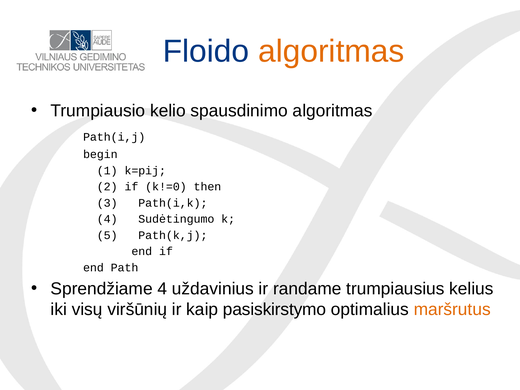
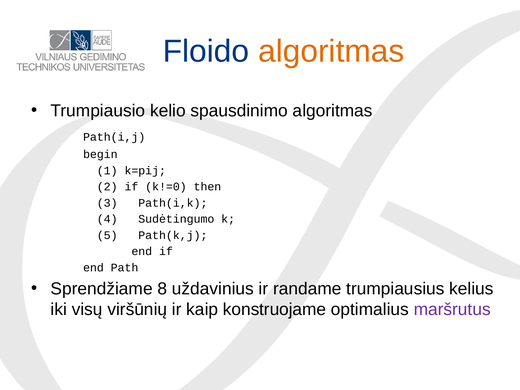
Sprendžiame 4: 4 -> 8
pasiskirstymo: pasiskirstymo -> konstruojame
maršrutus colour: orange -> purple
